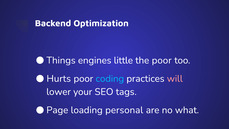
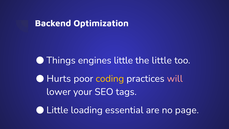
the poor: poor -> little
coding colour: light blue -> yellow
Page at (57, 110): Page -> Little
personal: personal -> essential
what: what -> page
